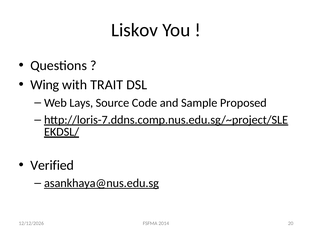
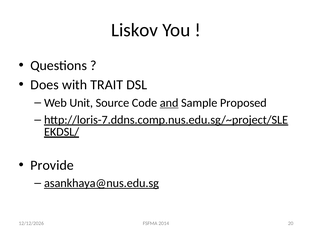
Wing: Wing -> Does
Lays: Lays -> Unit
and underline: none -> present
Verified: Verified -> Provide
